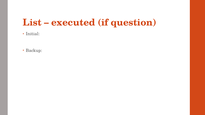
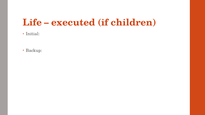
List: List -> Life
question: question -> children
